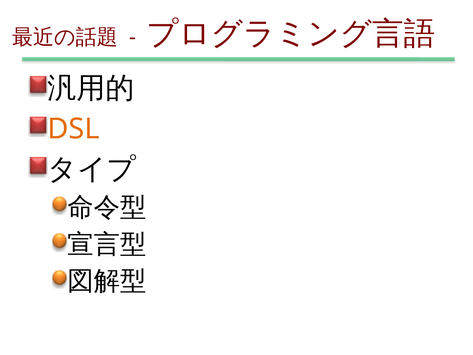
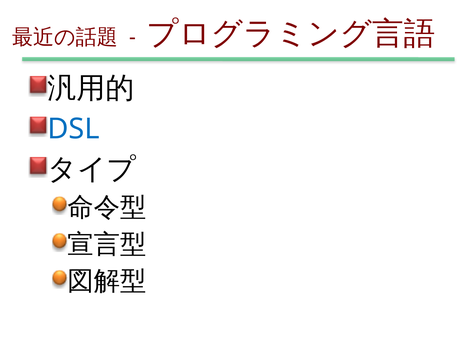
DSL colour: orange -> blue
